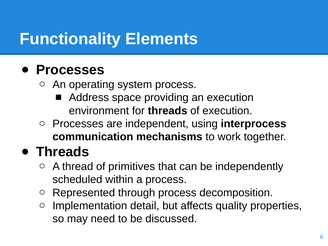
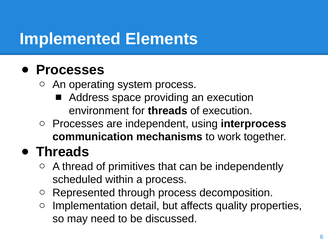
Functionality: Functionality -> Implemented
